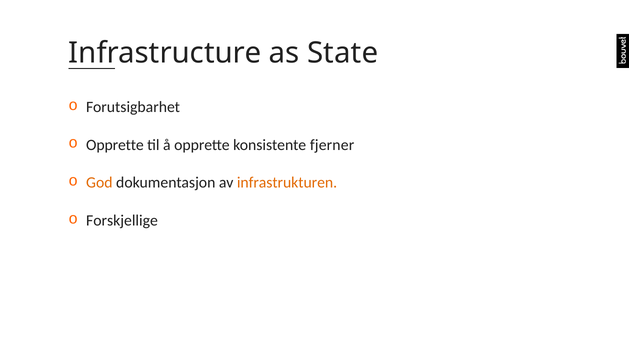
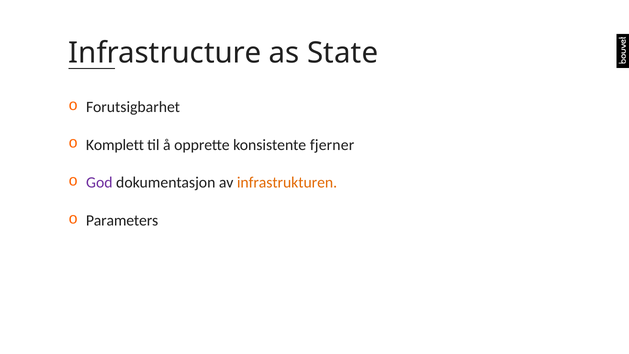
Opprette at (115, 145): Opprette -> Komplett
God colour: orange -> purple
Forskjellige: Forskjellige -> Parameters
